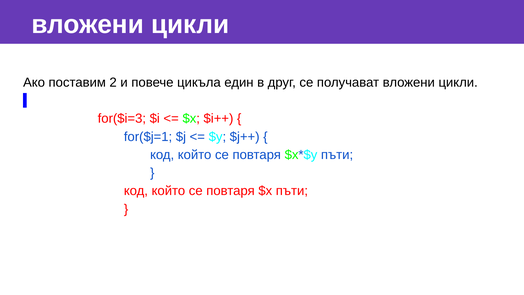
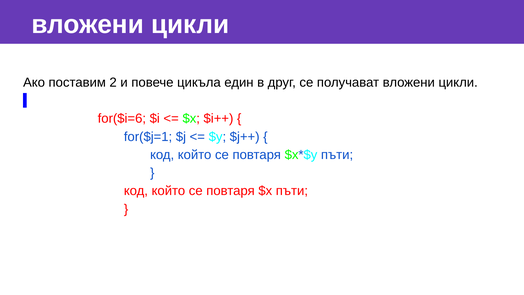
for($i=3: for($i=3 -> for($i=6
